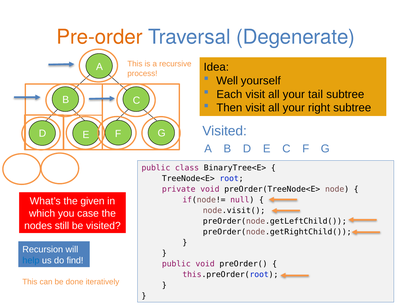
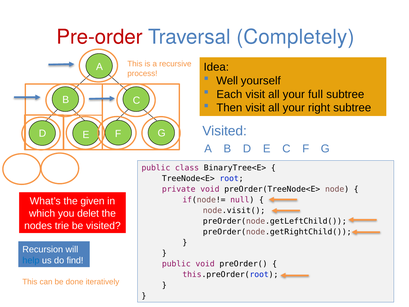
Pre-order colour: orange -> red
Degenerate: Degenerate -> Completely
tail: tail -> full
case: case -> delet
still: still -> trie
